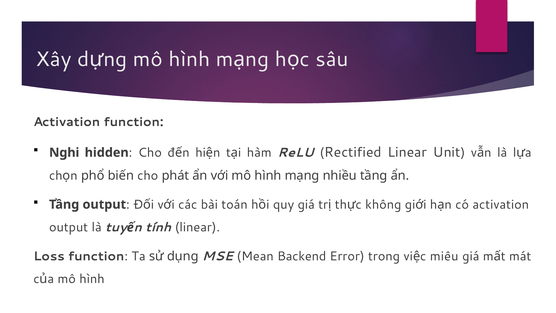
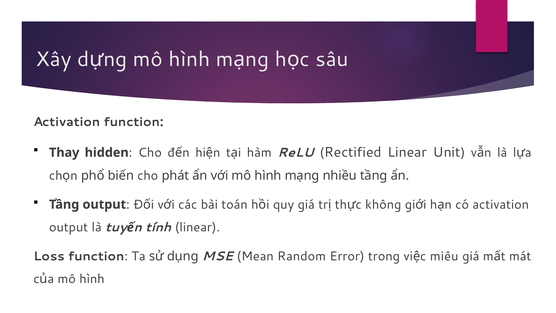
Nghi: Nghi -> Thay
Backend: Backend -> Random
